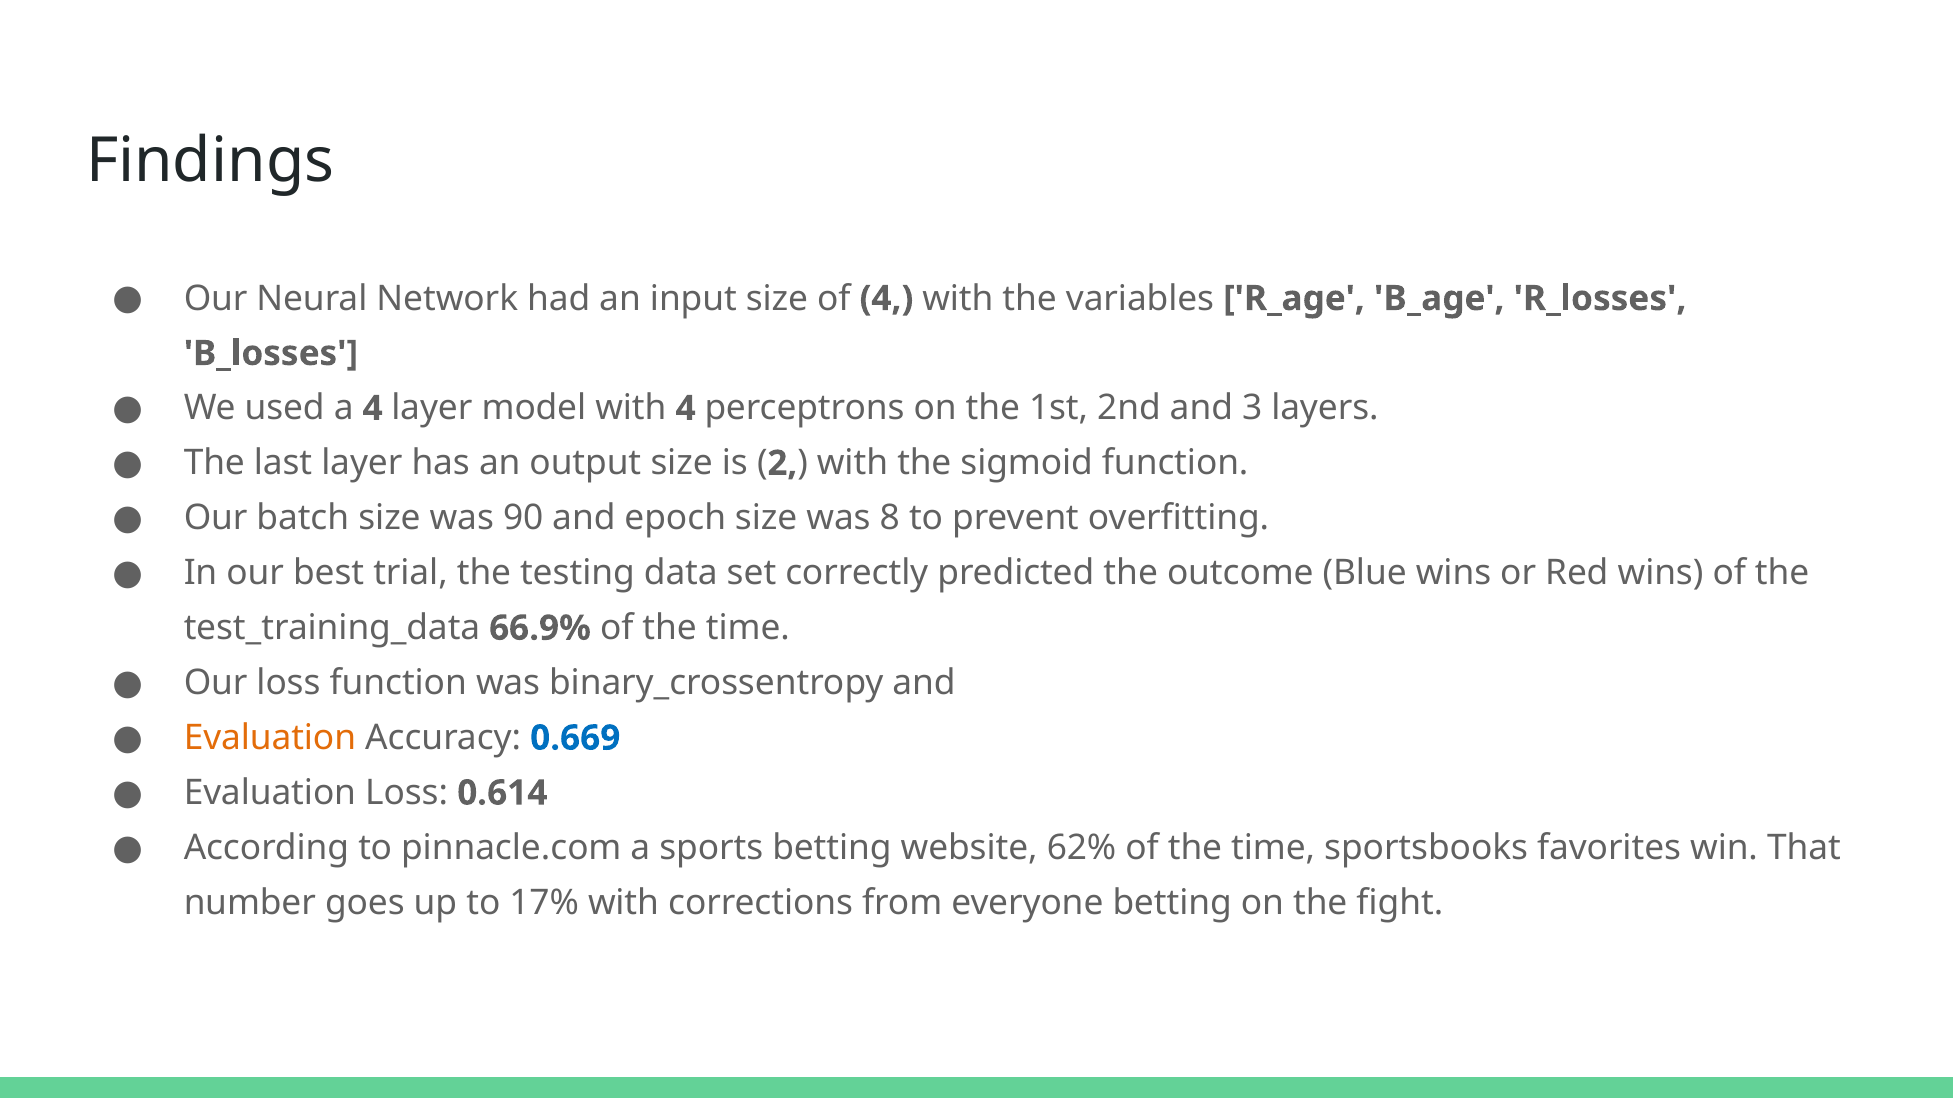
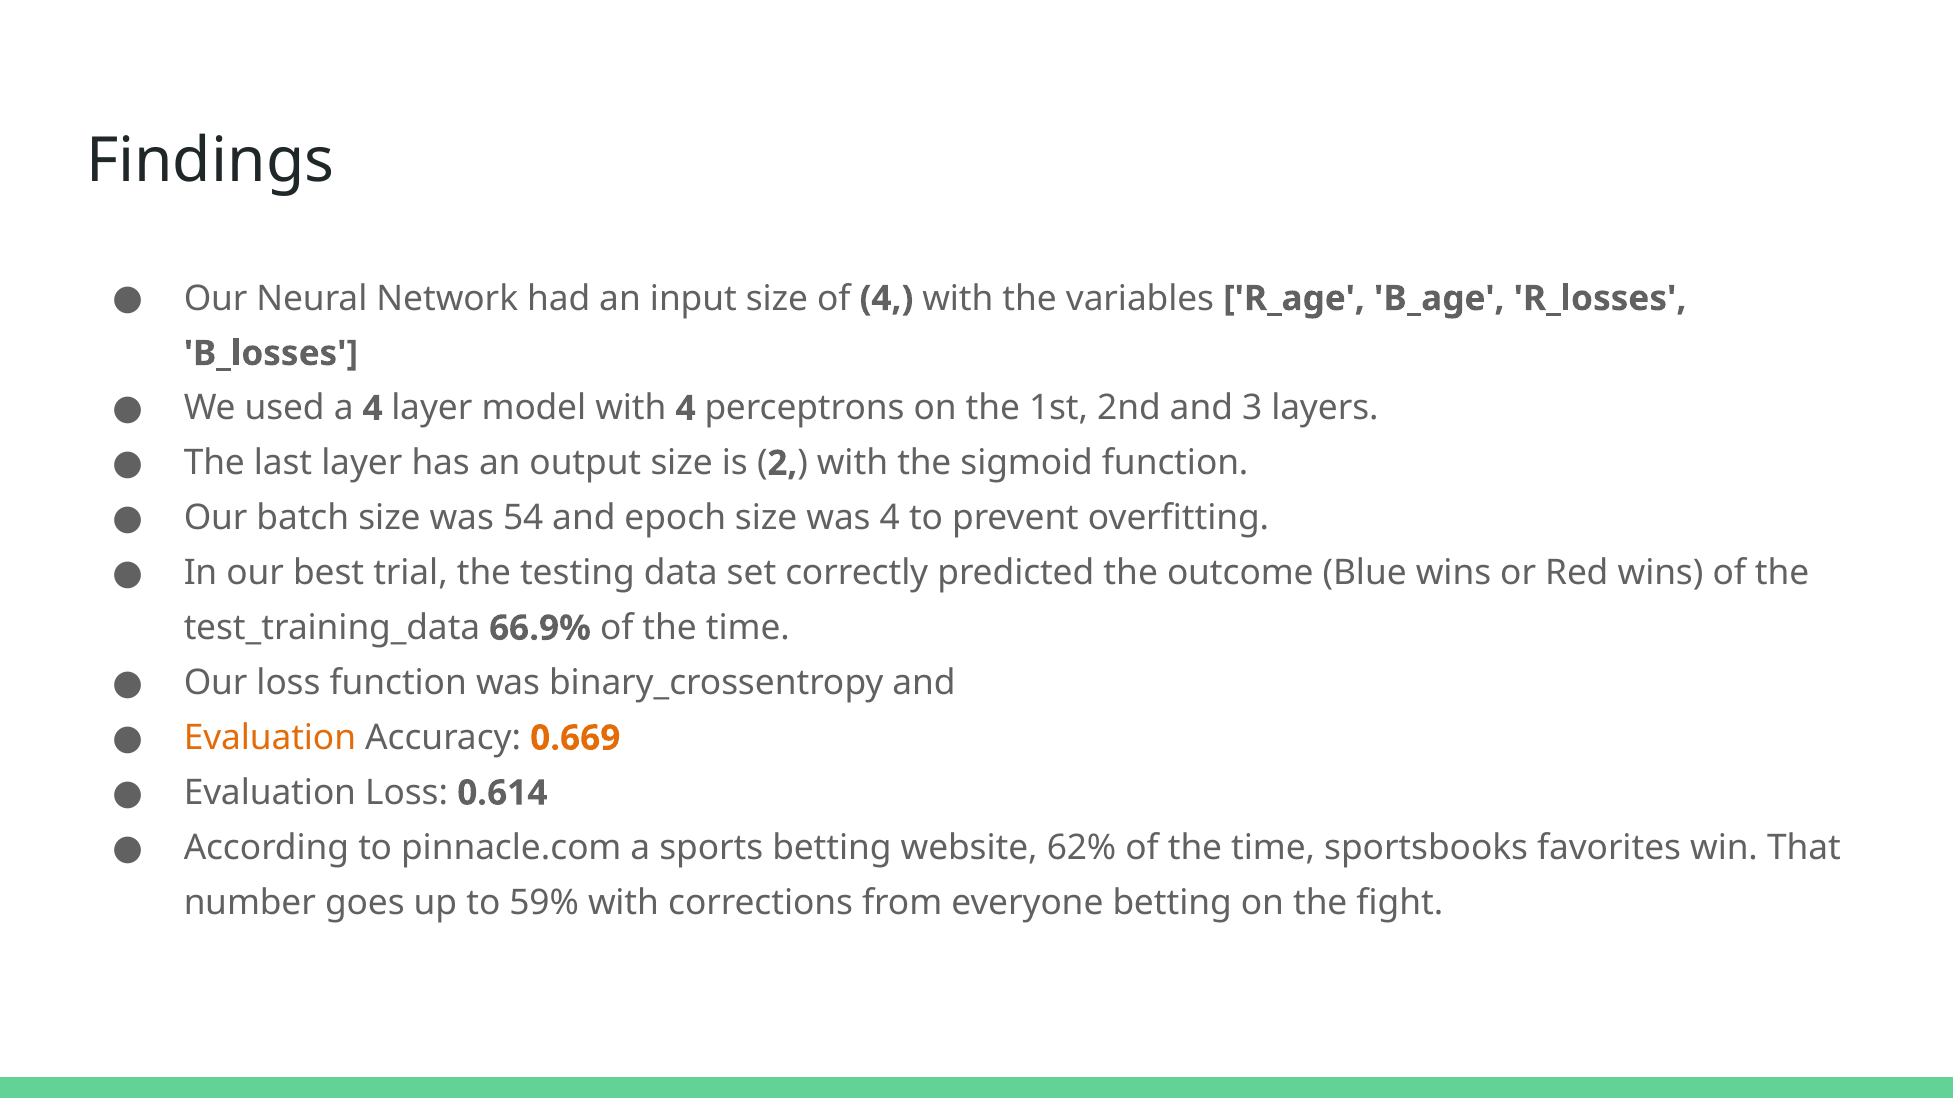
90: 90 -> 54
was 8: 8 -> 4
0.669 colour: blue -> orange
17%: 17% -> 59%
